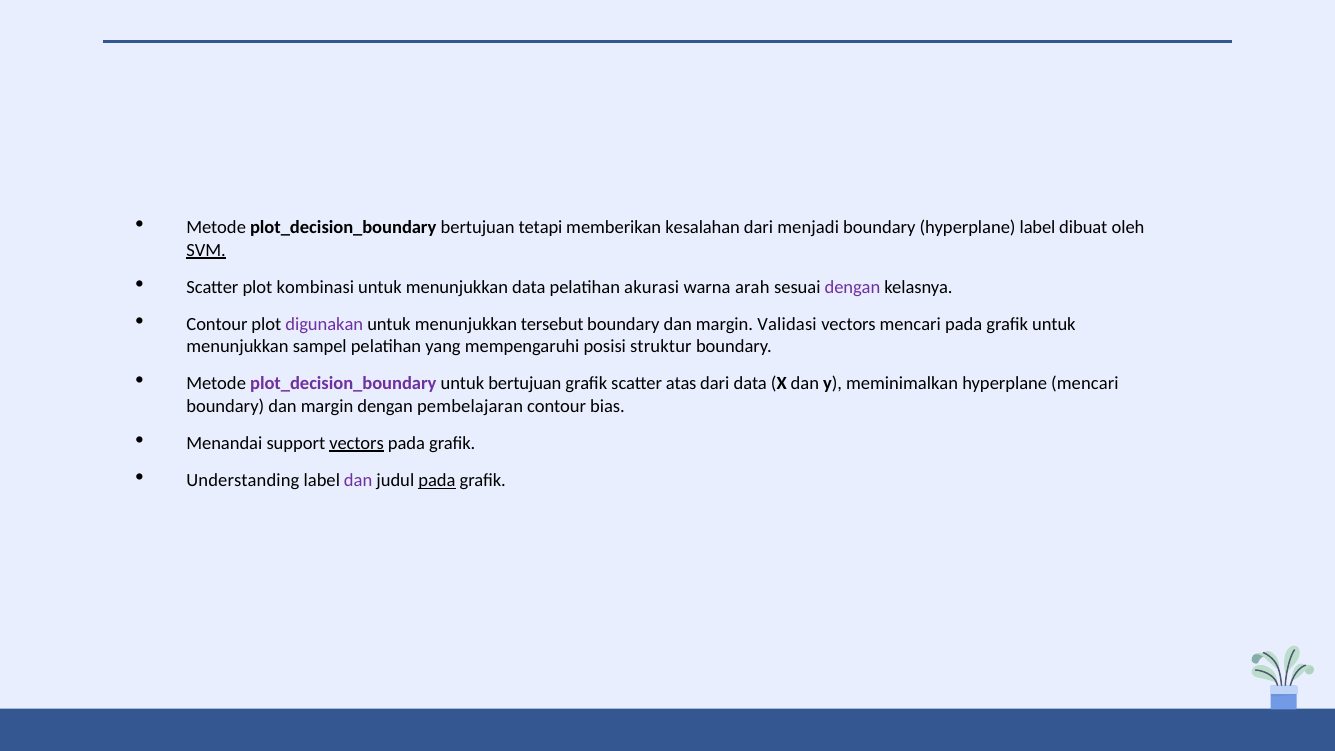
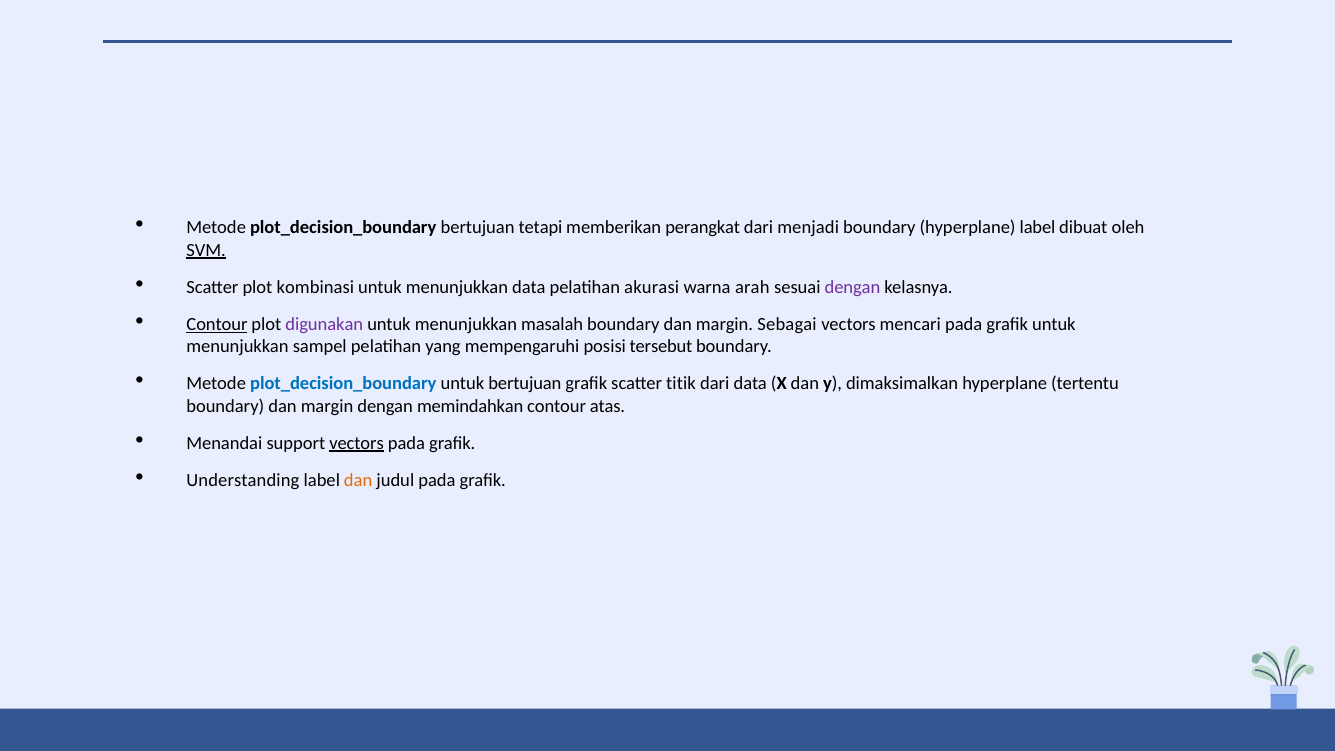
kesalahan: kesalahan -> perangkat
Contour at (217, 324) underline: none -> present
tersebut: tersebut -> masalah
Validasi: Validasi -> Sebagai
struktur: struktur -> tersebut
plot_decision_boundary at (343, 384) colour: purple -> blue
atas: atas -> titik
meminimalkan: meminimalkan -> dimaksimalkan
hyperplane mencari: mencari -> tertentu
pembelajaran: pembelajaran -> memindahkan
bias: bias -> atas
dan at (358, 480) colour: purple -> orange
pada at (437, 480) underline: present -> none
